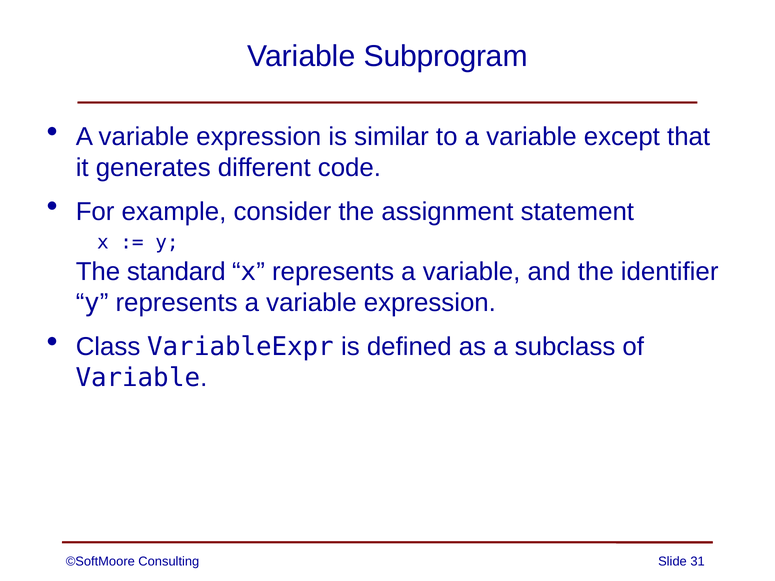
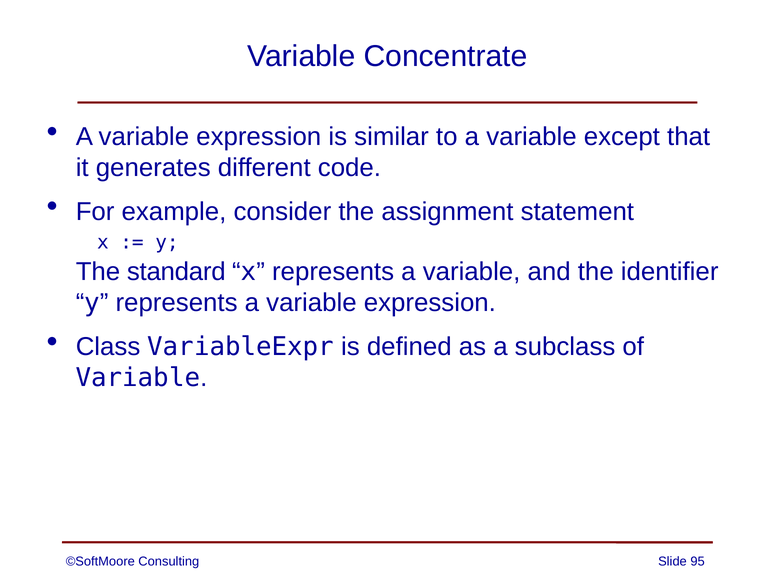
Subprogram: Subprogram -> Concentrate
31: 31 -> 95
